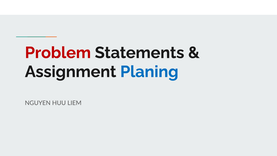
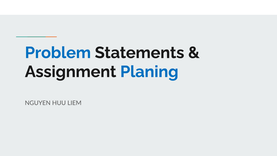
Problem colour: red -> blue
